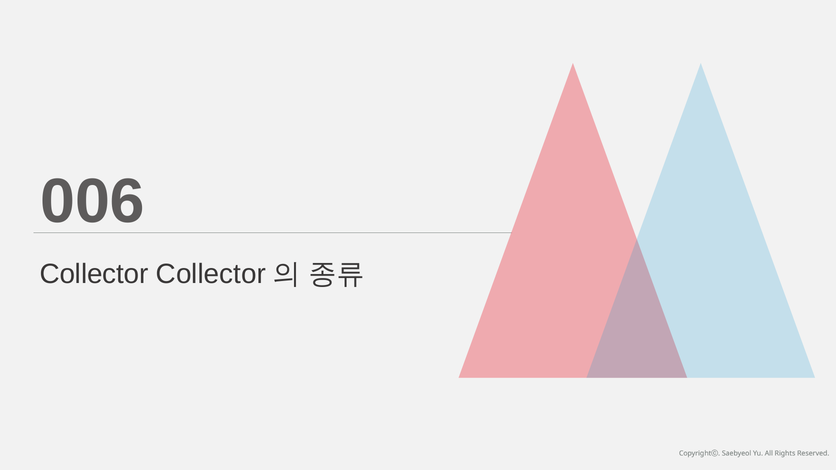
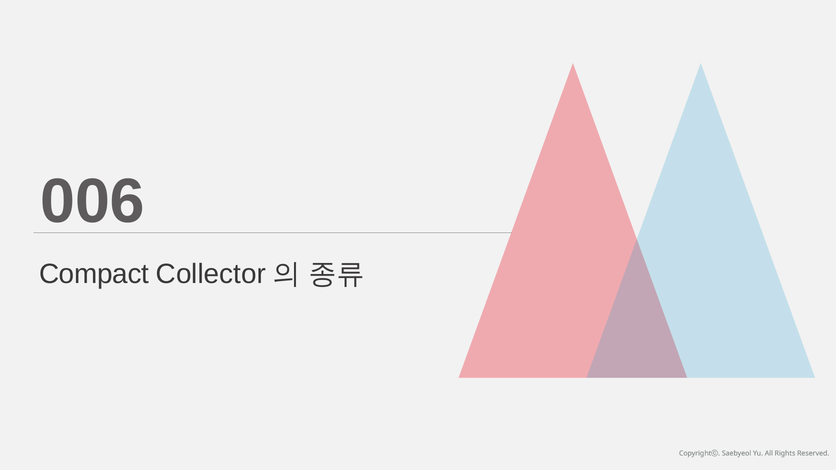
Collector at (94, 274): Collector -> Compact
